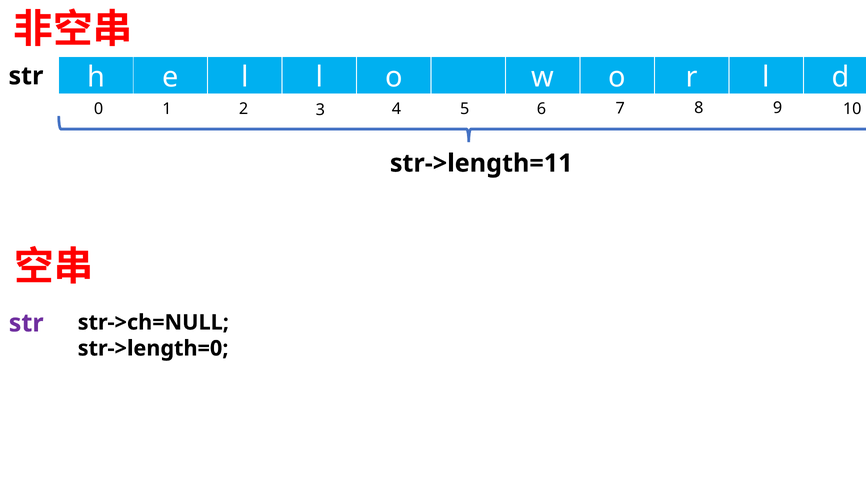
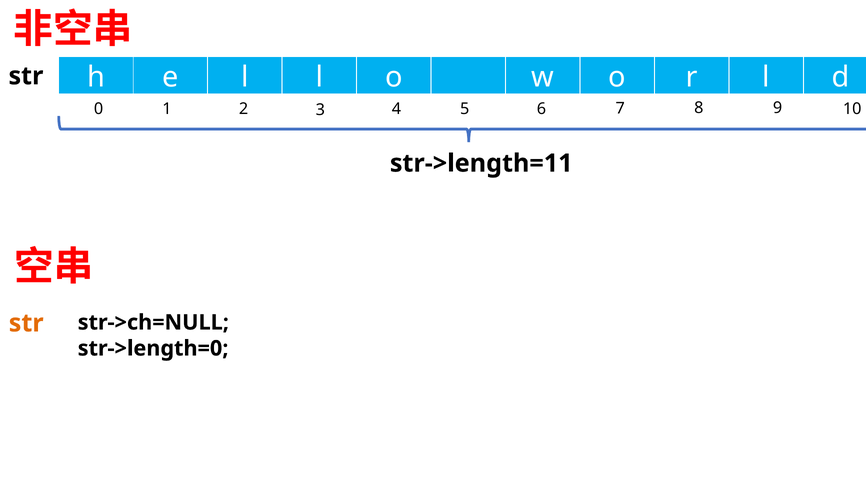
str at (26, 323) colour: purple -> orange
